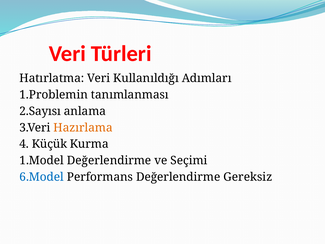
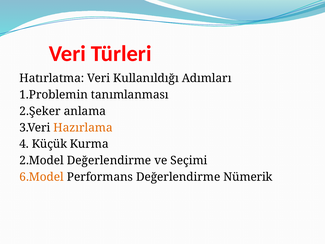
2.Sayısı: 2.Sayısı -> 2.Şeker
1.Model: 1.Model -> 2.Model
6.Model colour: blue -> orange
Gereksiz: Gereksiz -> Nümerik
